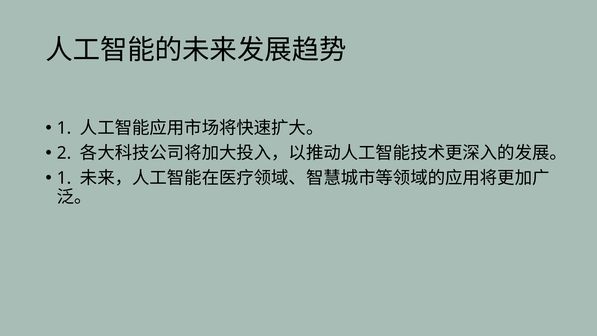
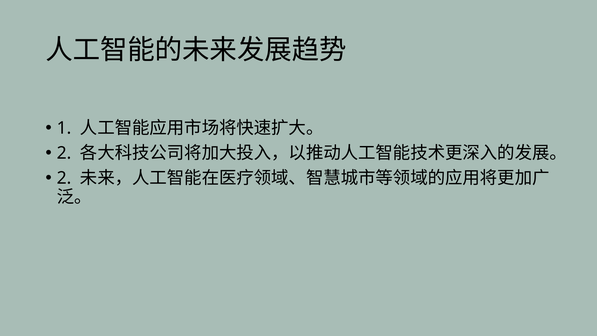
1 at (64, 178): 1 -> 2
